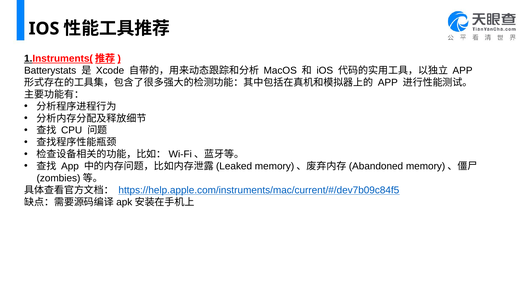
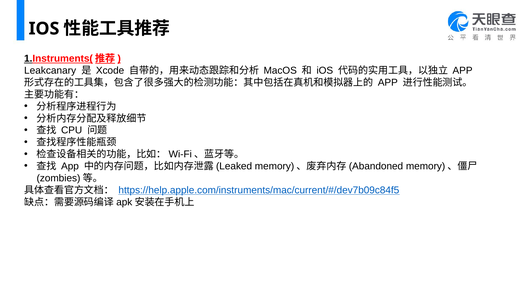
Batterystats: Batterystats -> Leakcanary
